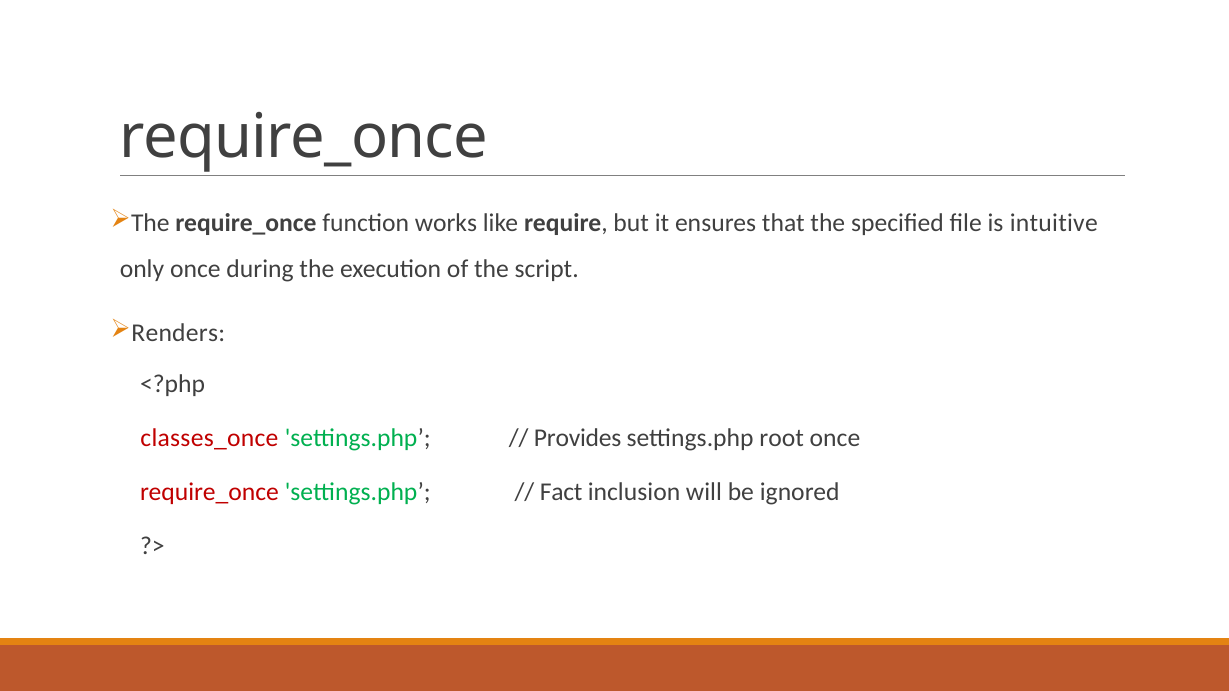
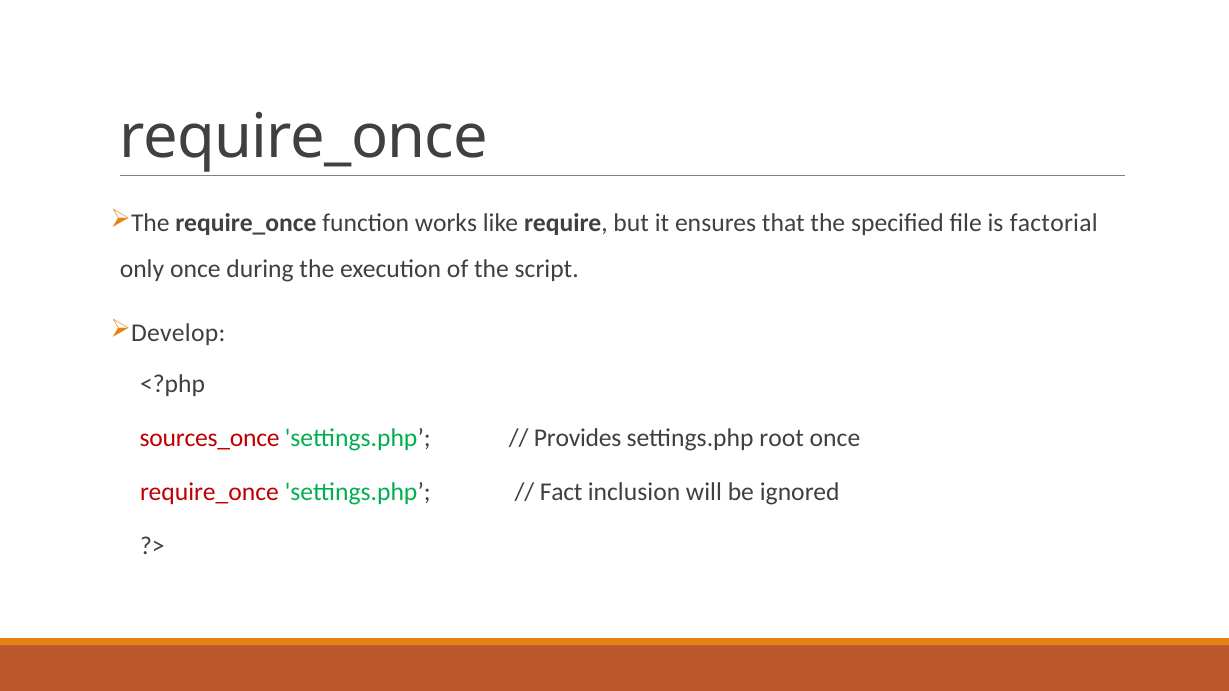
intuitive: intuitive -> factorial
Renders: Renders -> Develop
classes_once: classes_once -> sources_once
